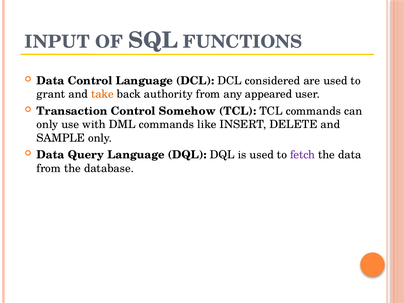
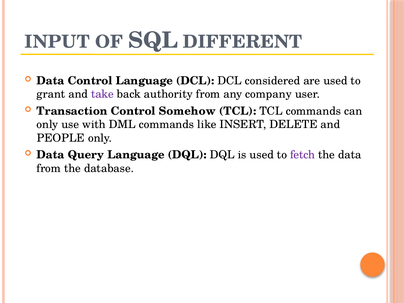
FUNCTIONS: FUNCTIONS -> DIFFERENT
take colour: orange -> purple
appeared: appeared -> company
SAMPLE: SAMPLE -> PEOPLE
